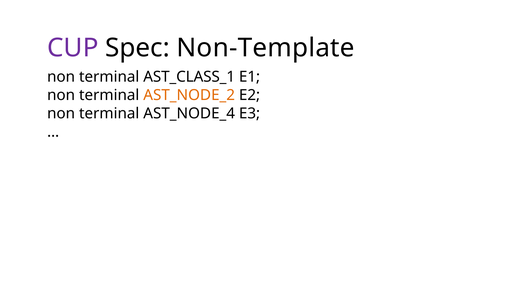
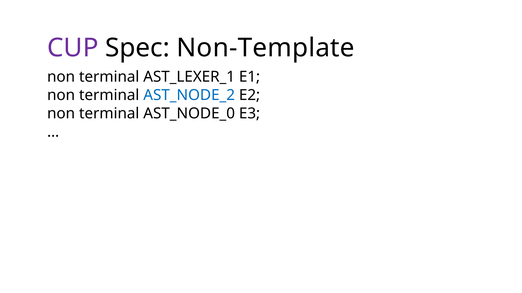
AST_CLASS_1: AST_CLASS_1 -> AST_LEXER_1
AST_NODE_2 colour: orange -> blue
AST_NODE_4: AST_NODE_4 -> AST_NODE_0
